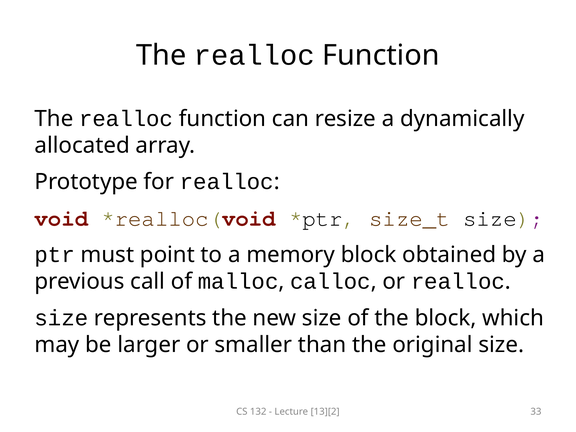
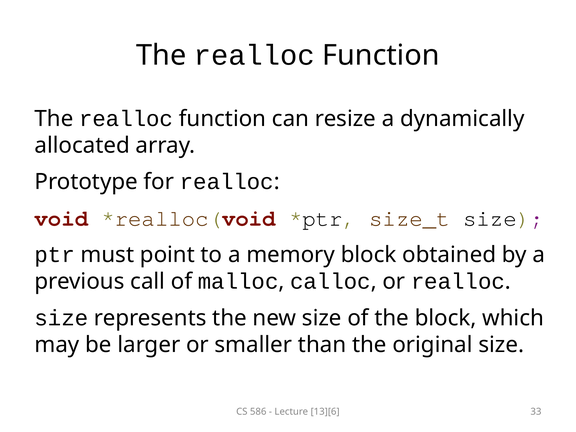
132: 132 -> 586
13][2: 13][2 -> 13][6
